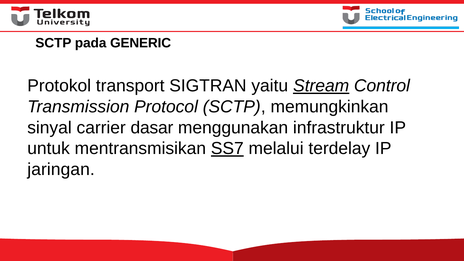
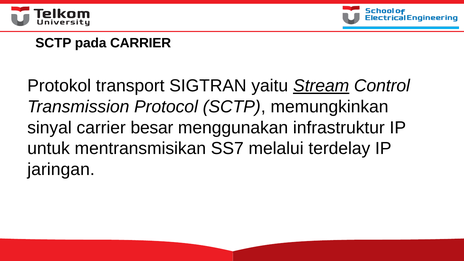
pada GENERIC: GENERIC -> CARRIER
dasar: dasar -> besar
SS7 underline: present -> none
